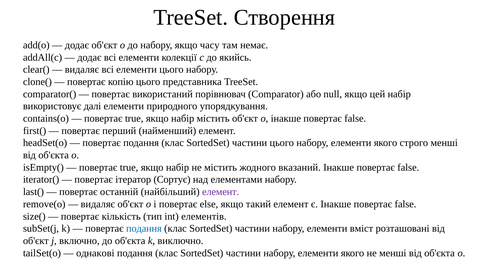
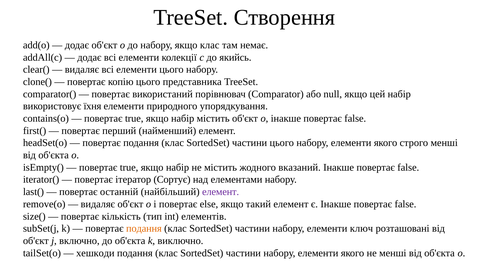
якщо часу: часу -> клас
далі: далі -> їхня
подання at (144, 229) colour: blue -> orange
вміст: вміст -> ключ
однакові: однакові -> хешкоди
